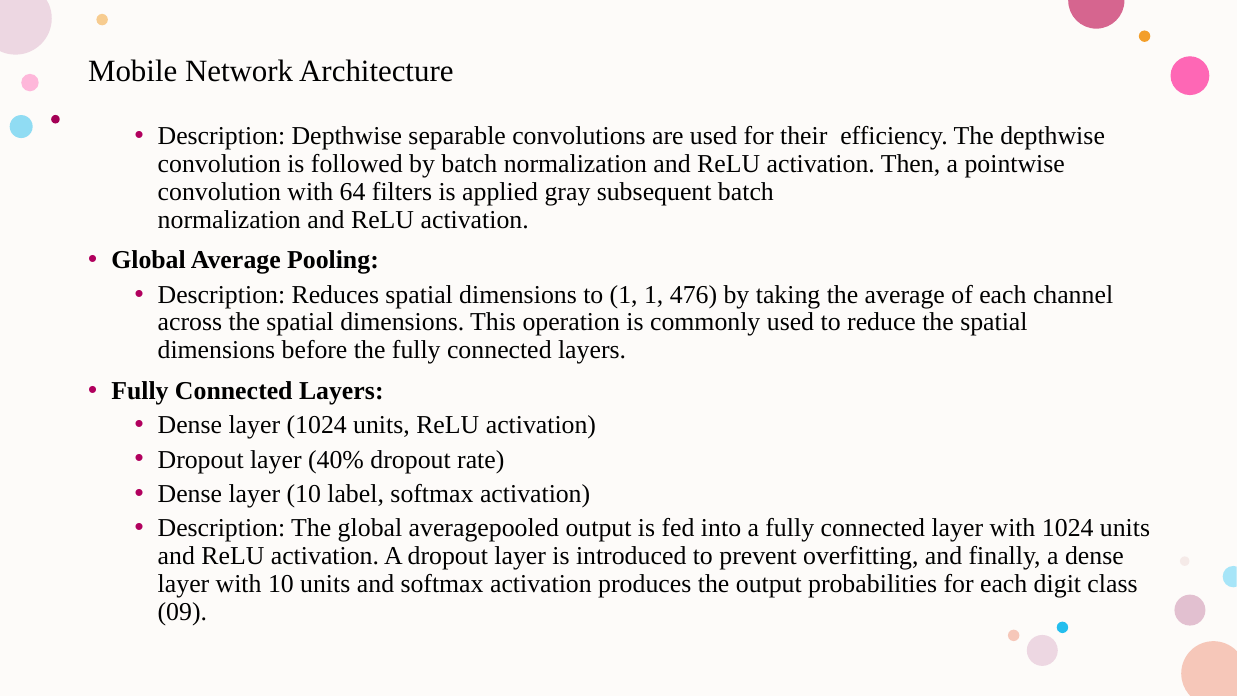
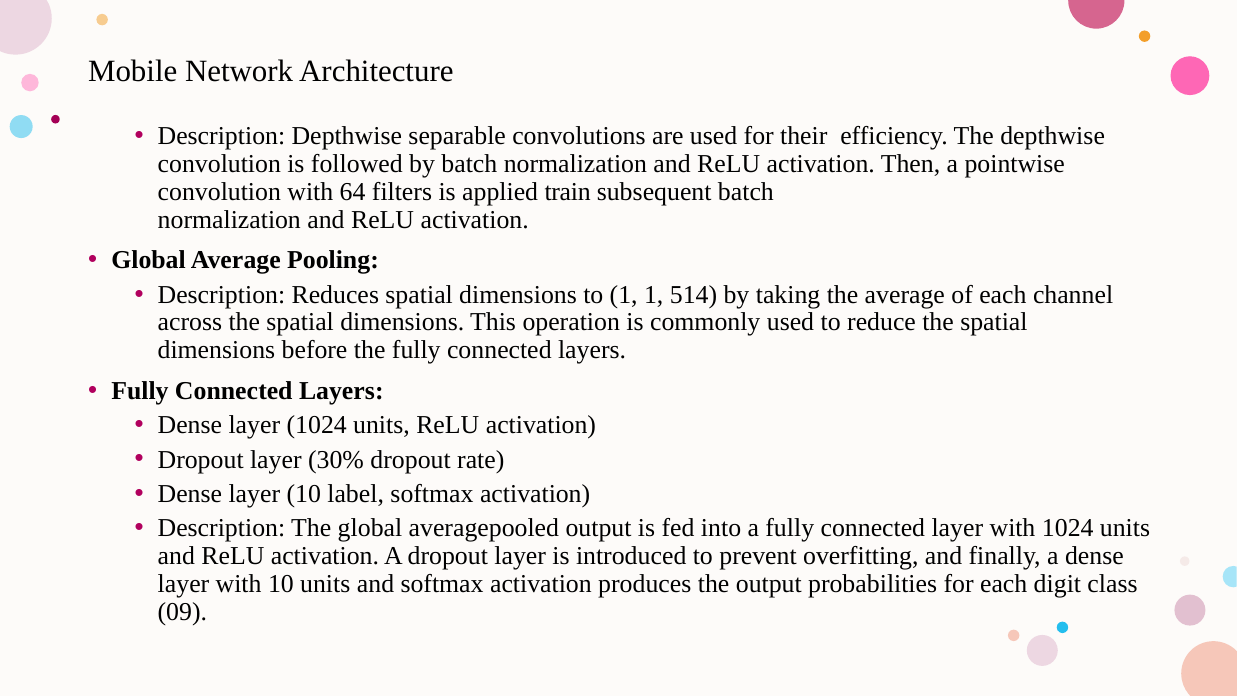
gray: gray -> train
476: 476 -> 514
40%: 40% -> 30%
